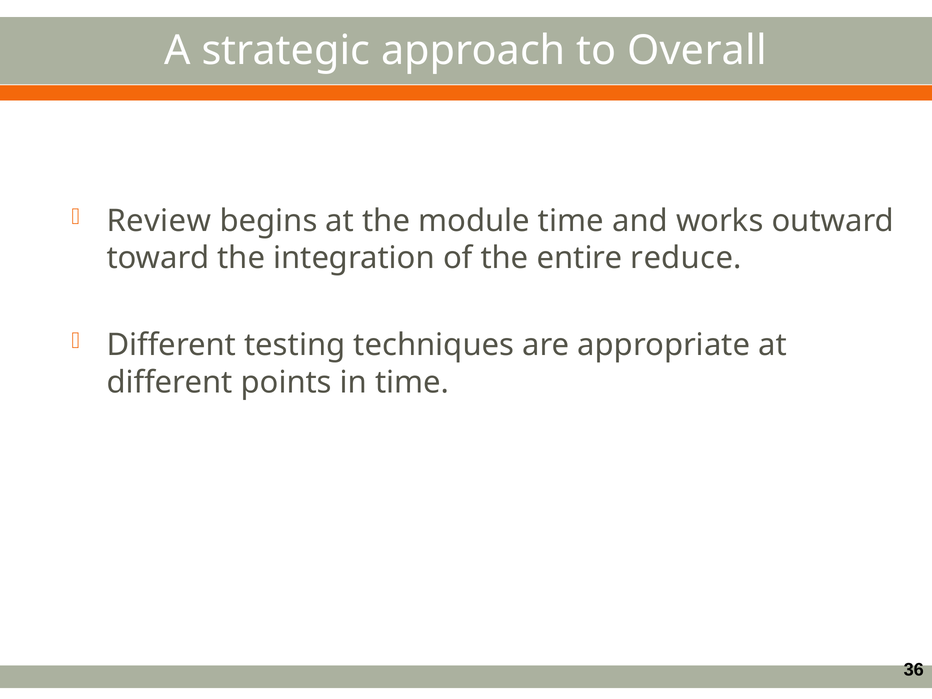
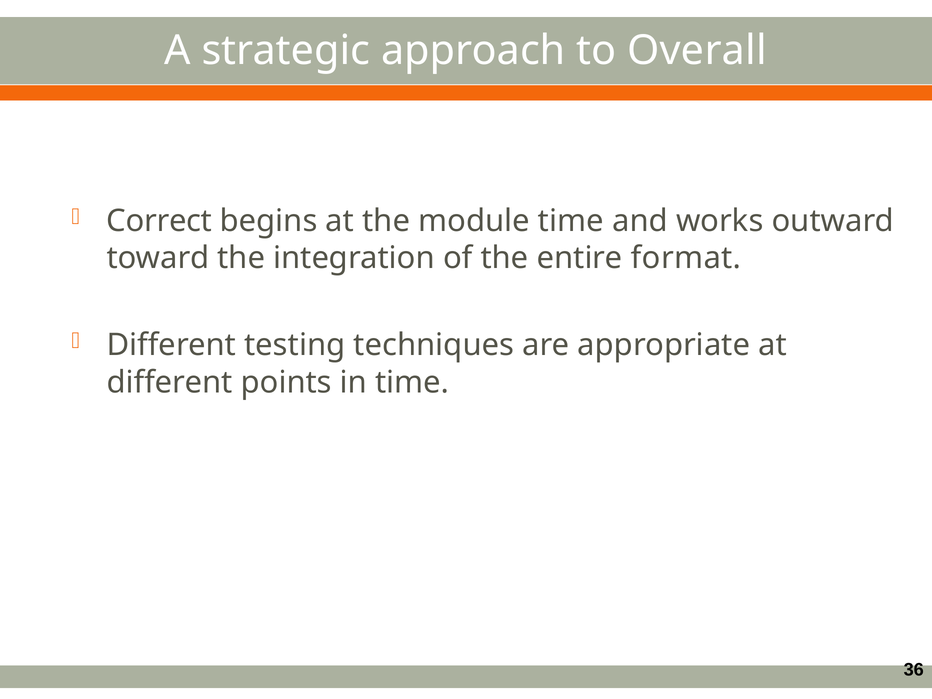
Review: Review -> Correct
reduce: reduce -> format
